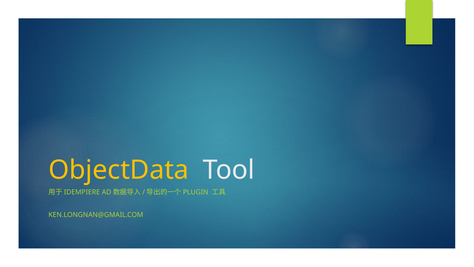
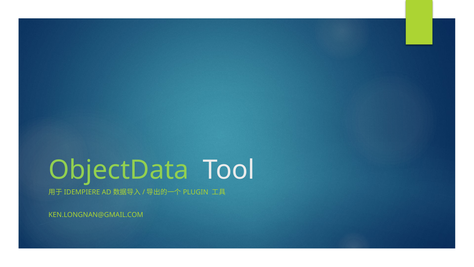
ObjectData colour: yellow -> light green
